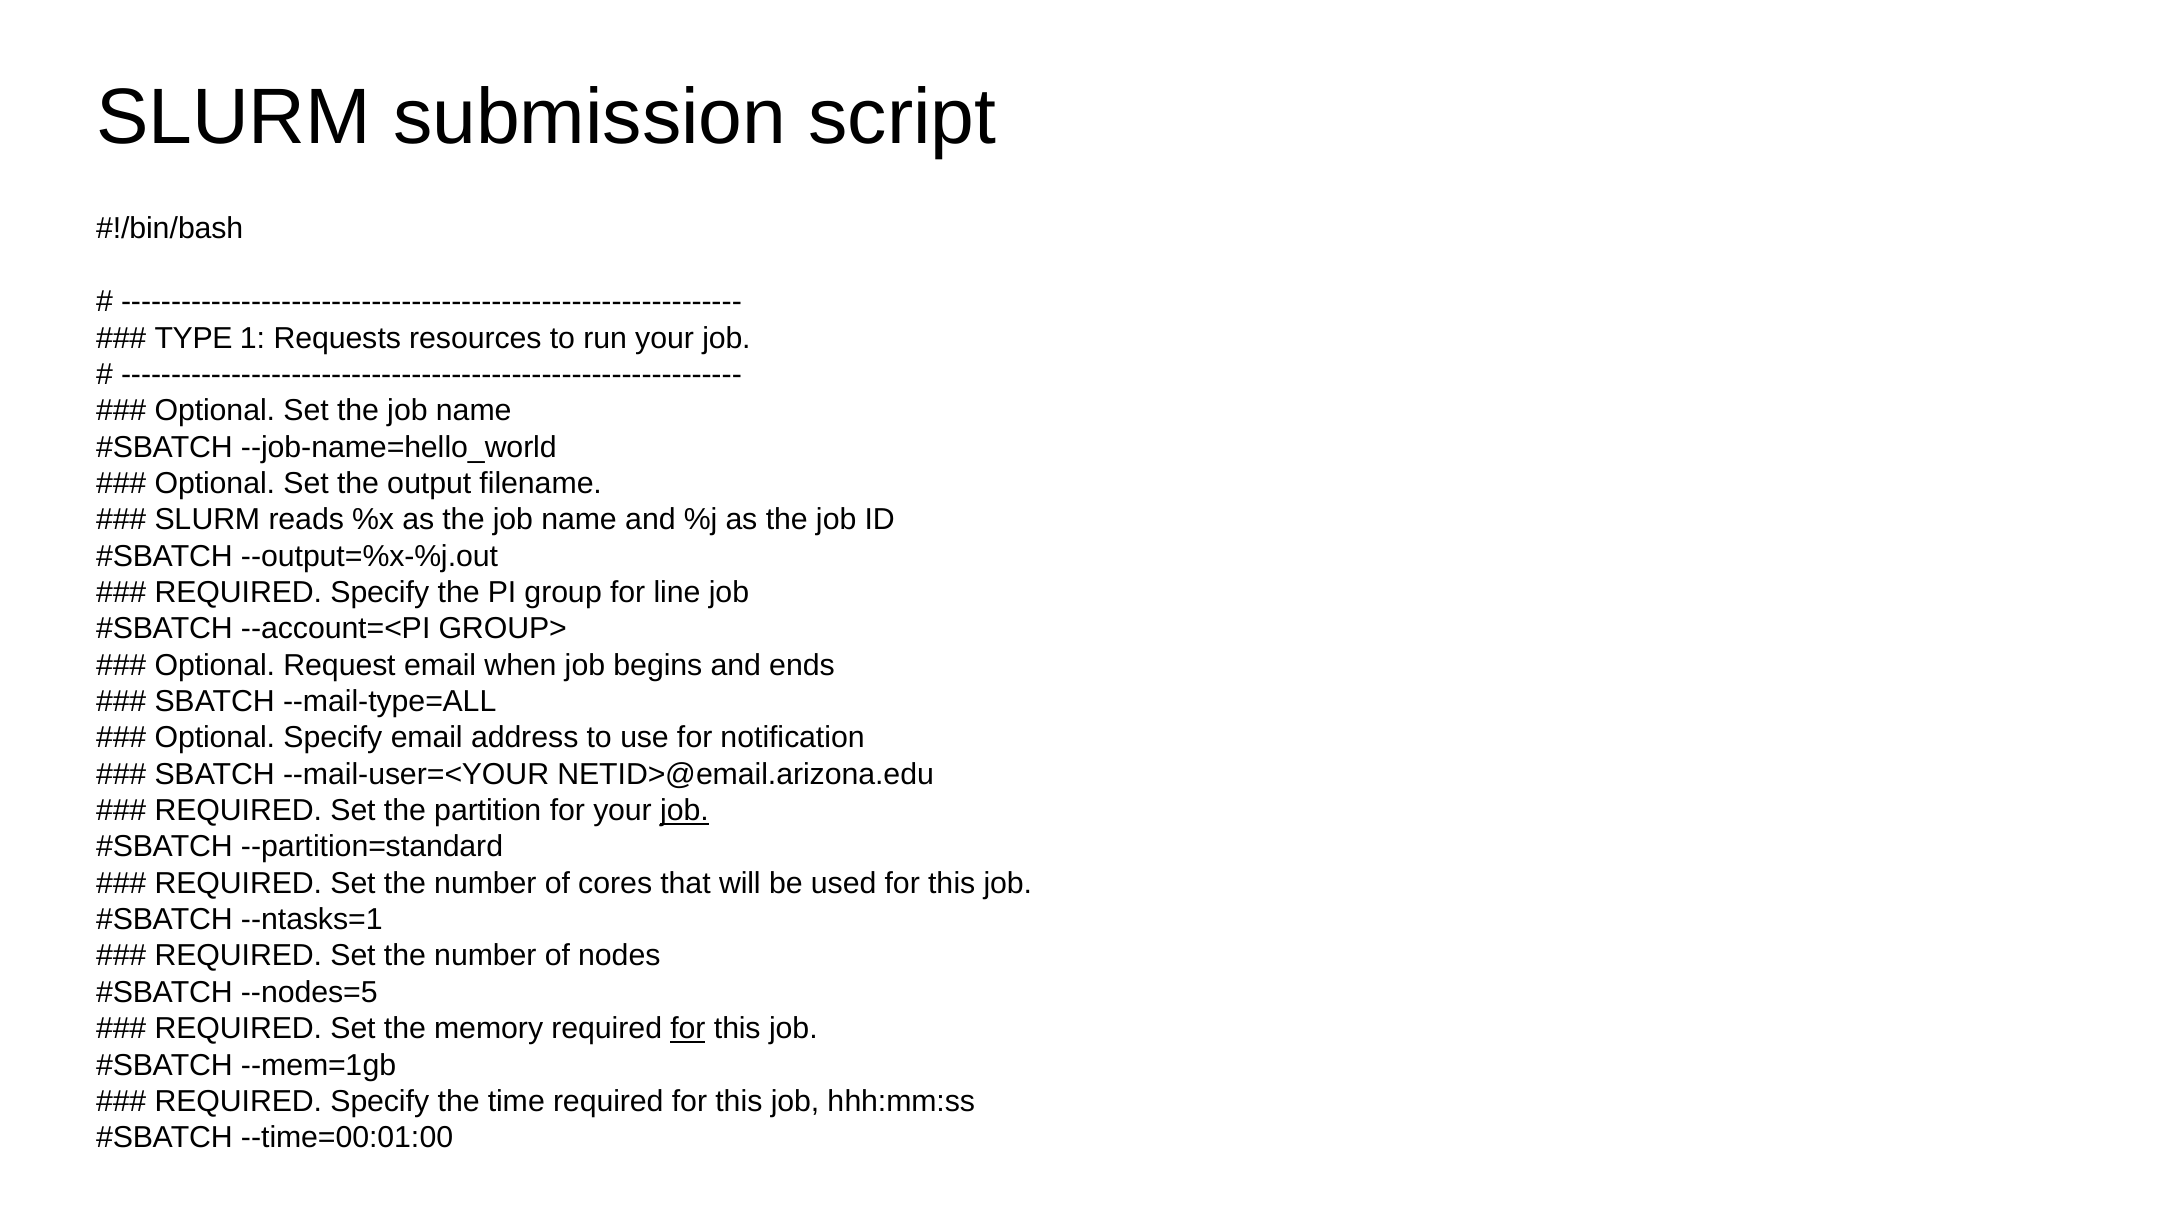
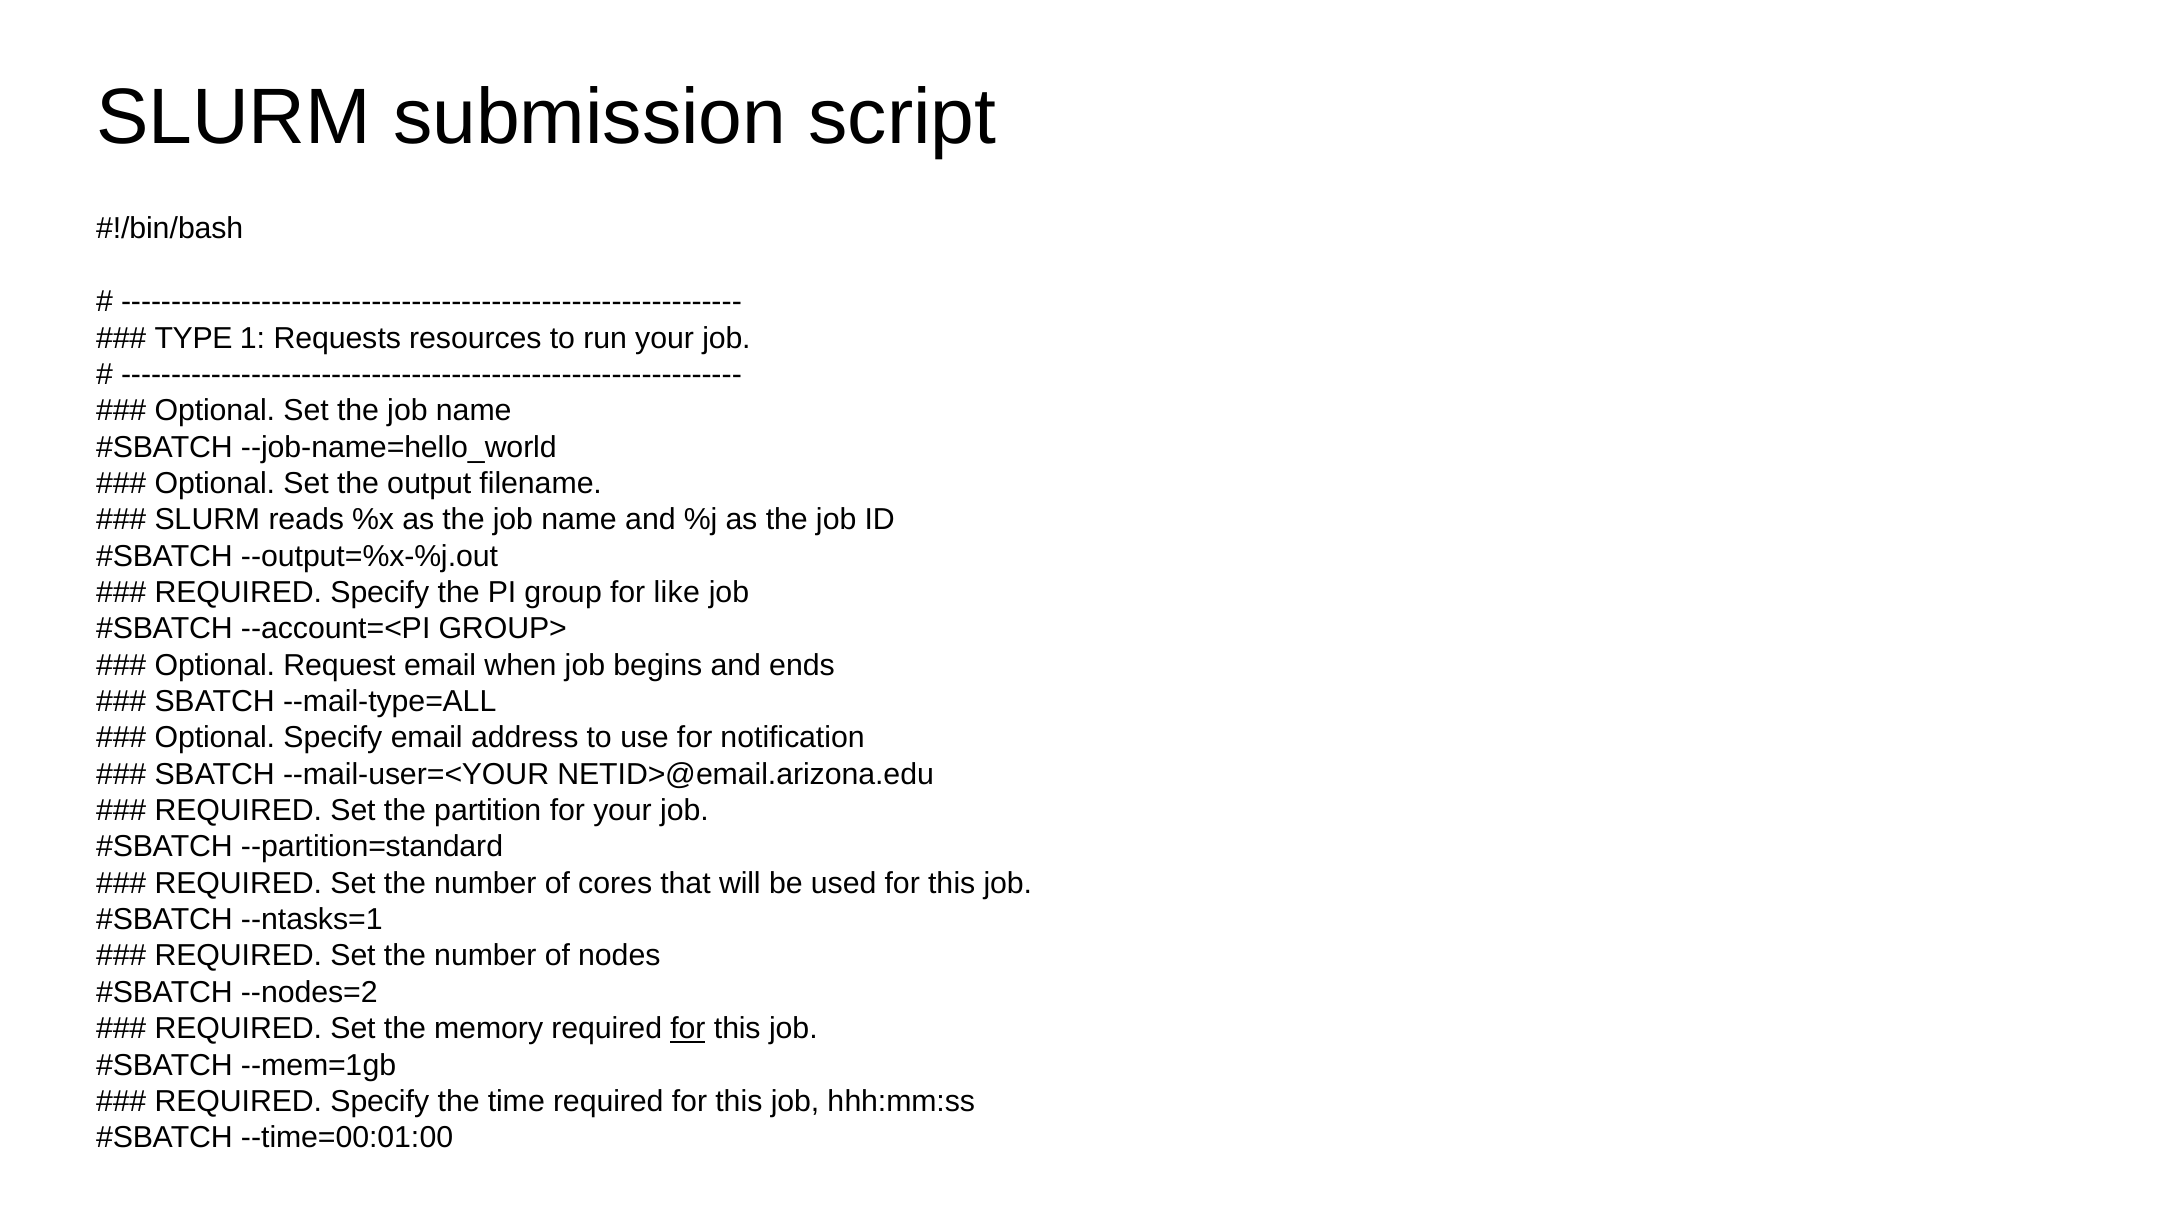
line: line -> like
job at (685, 811) underline: present -> none
--nodes=5: --nodes=5 -> --nodes=2
